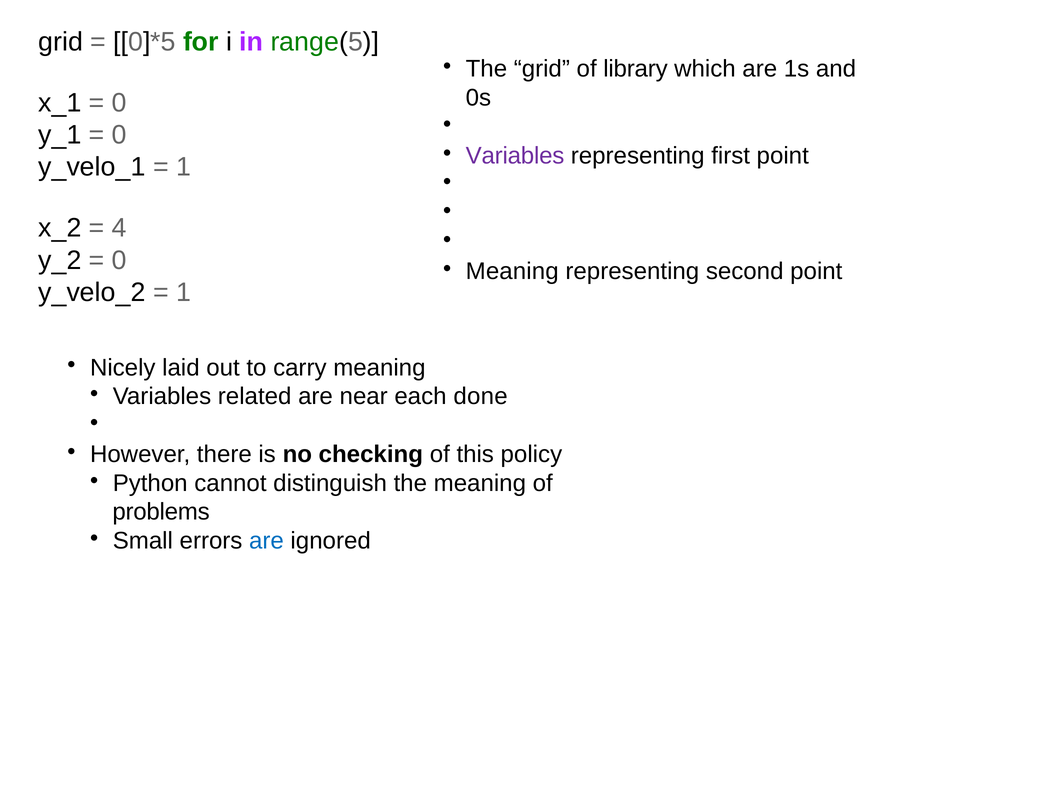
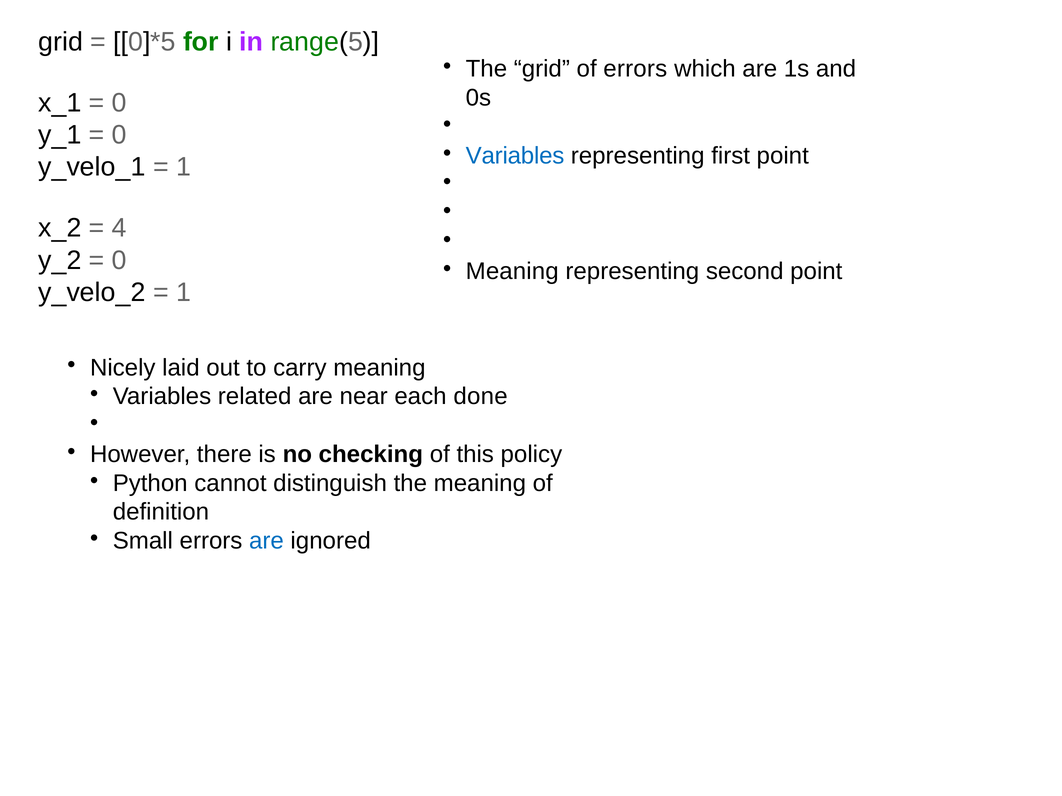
of library: library -> errors
Variables at (515, 156) colour: purple -> blue
problems: problems -> definition
